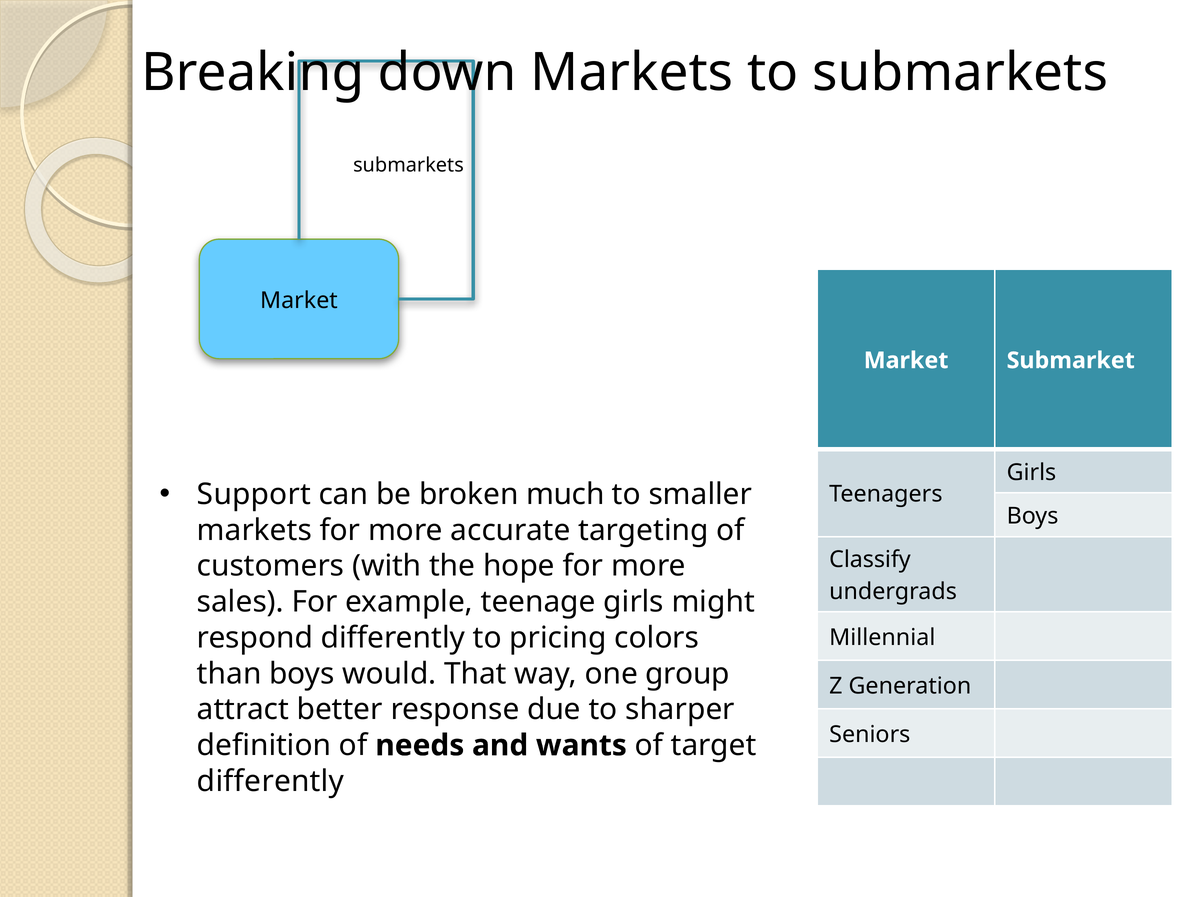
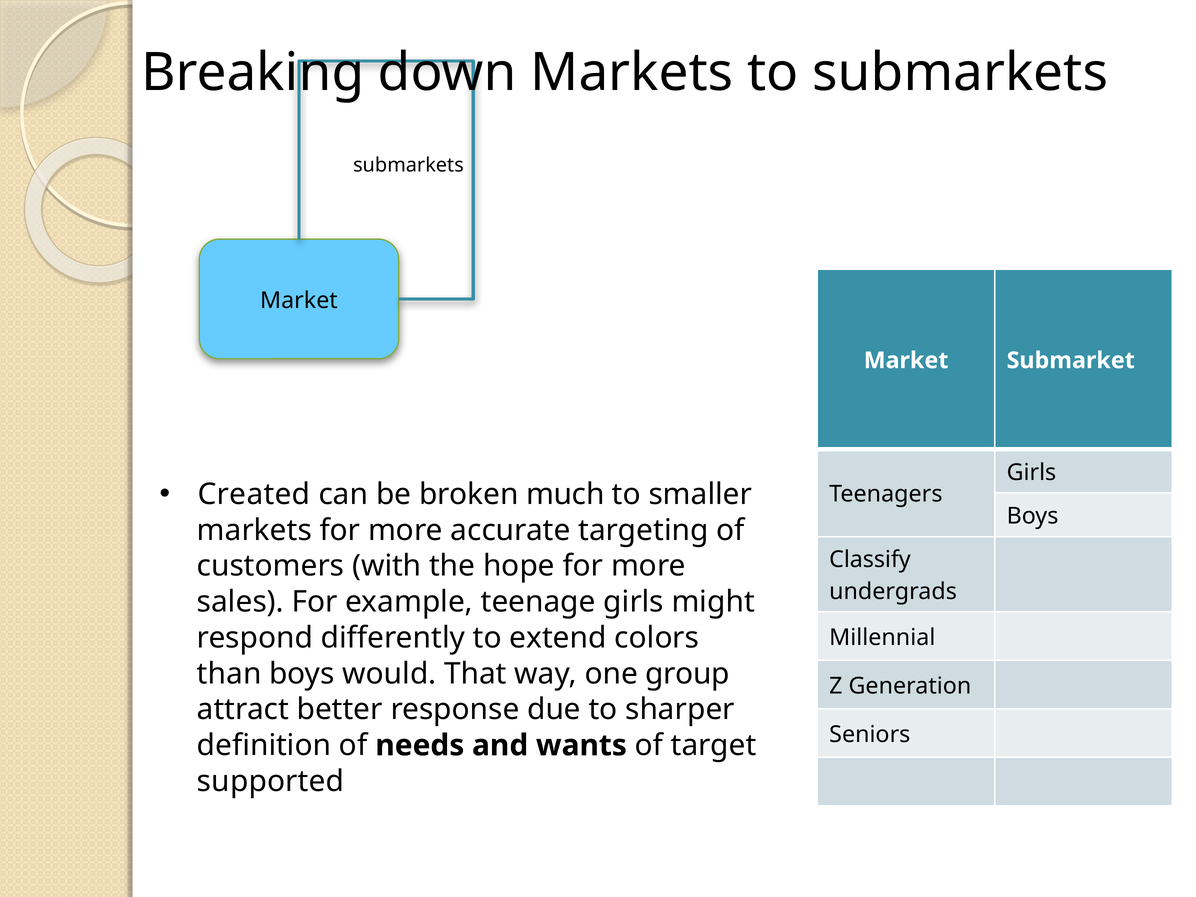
Support: Support -> Created
pricing: pricing -> extend
differently at (271, 781): differently -> supported
